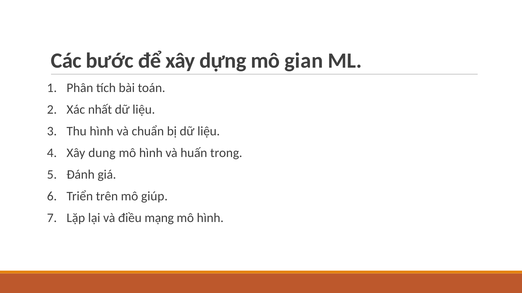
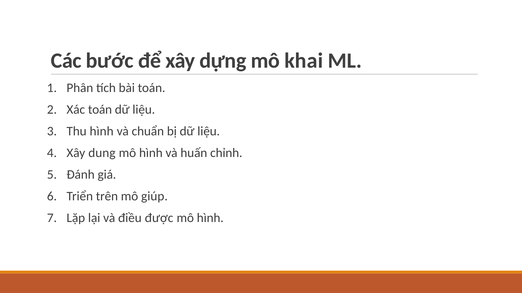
gian: gian -> khai
Xác nhất: nhất -> toán
trong: trong -> chỉnh
mạng: mạng -> được
